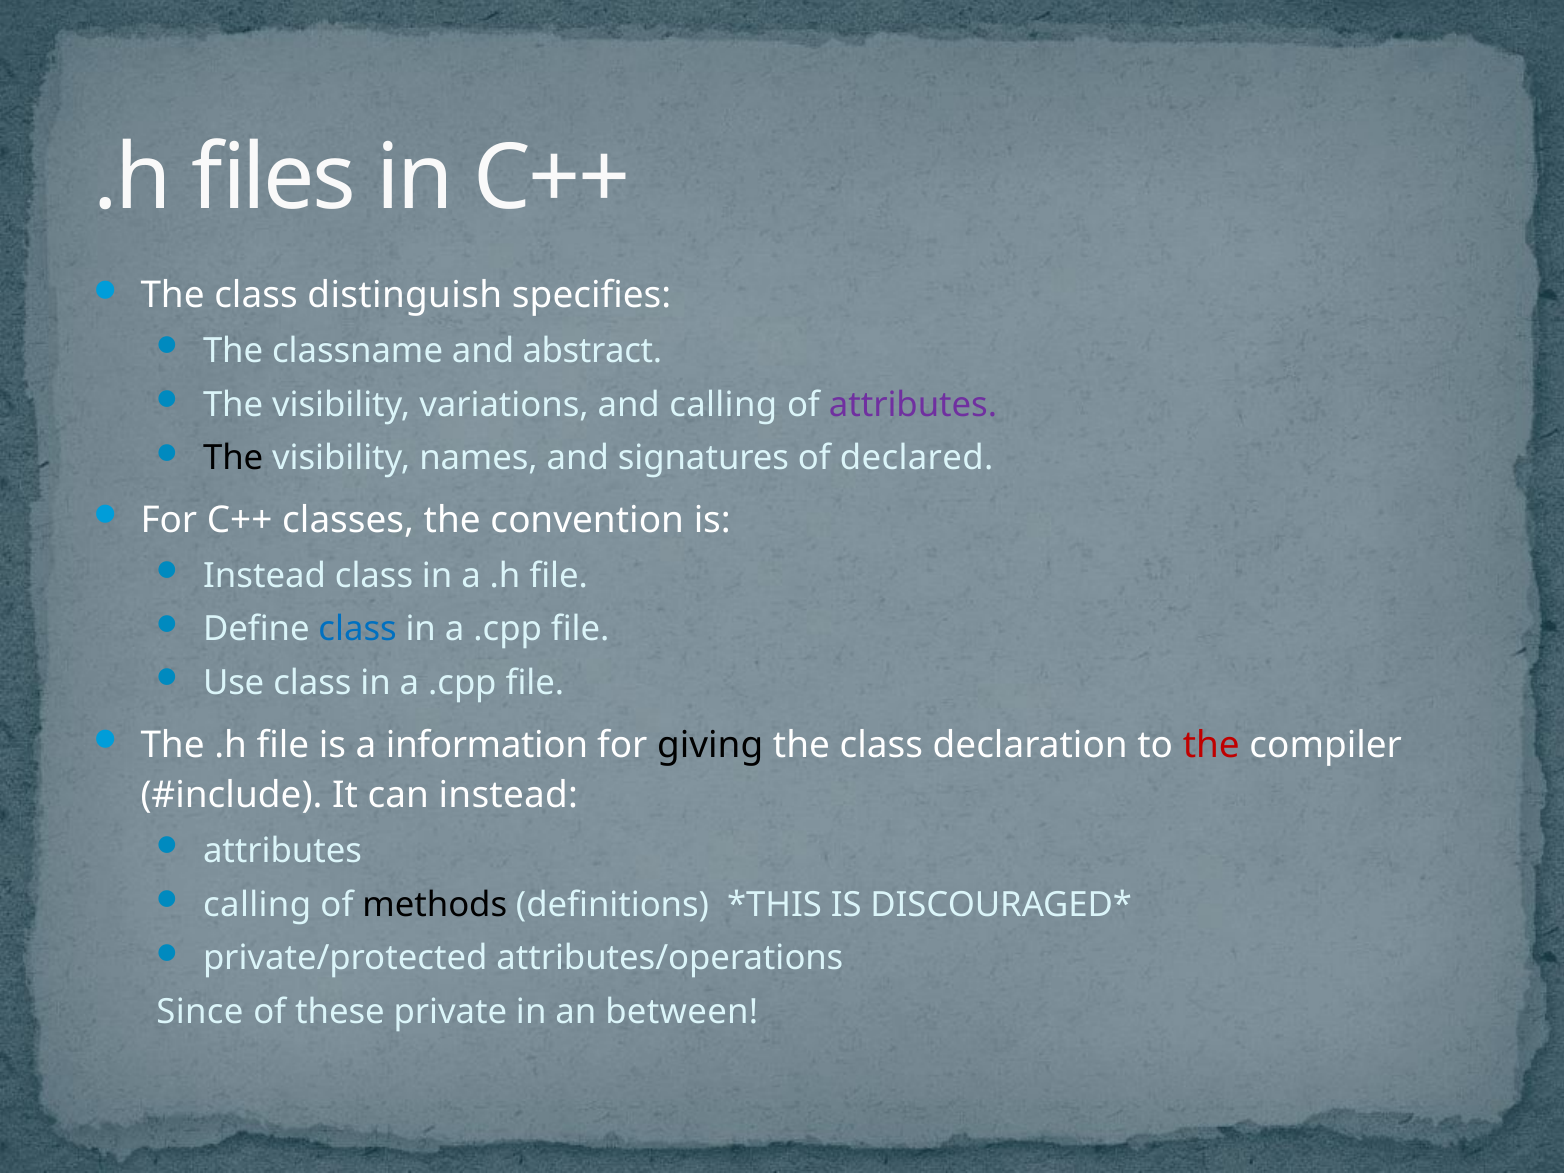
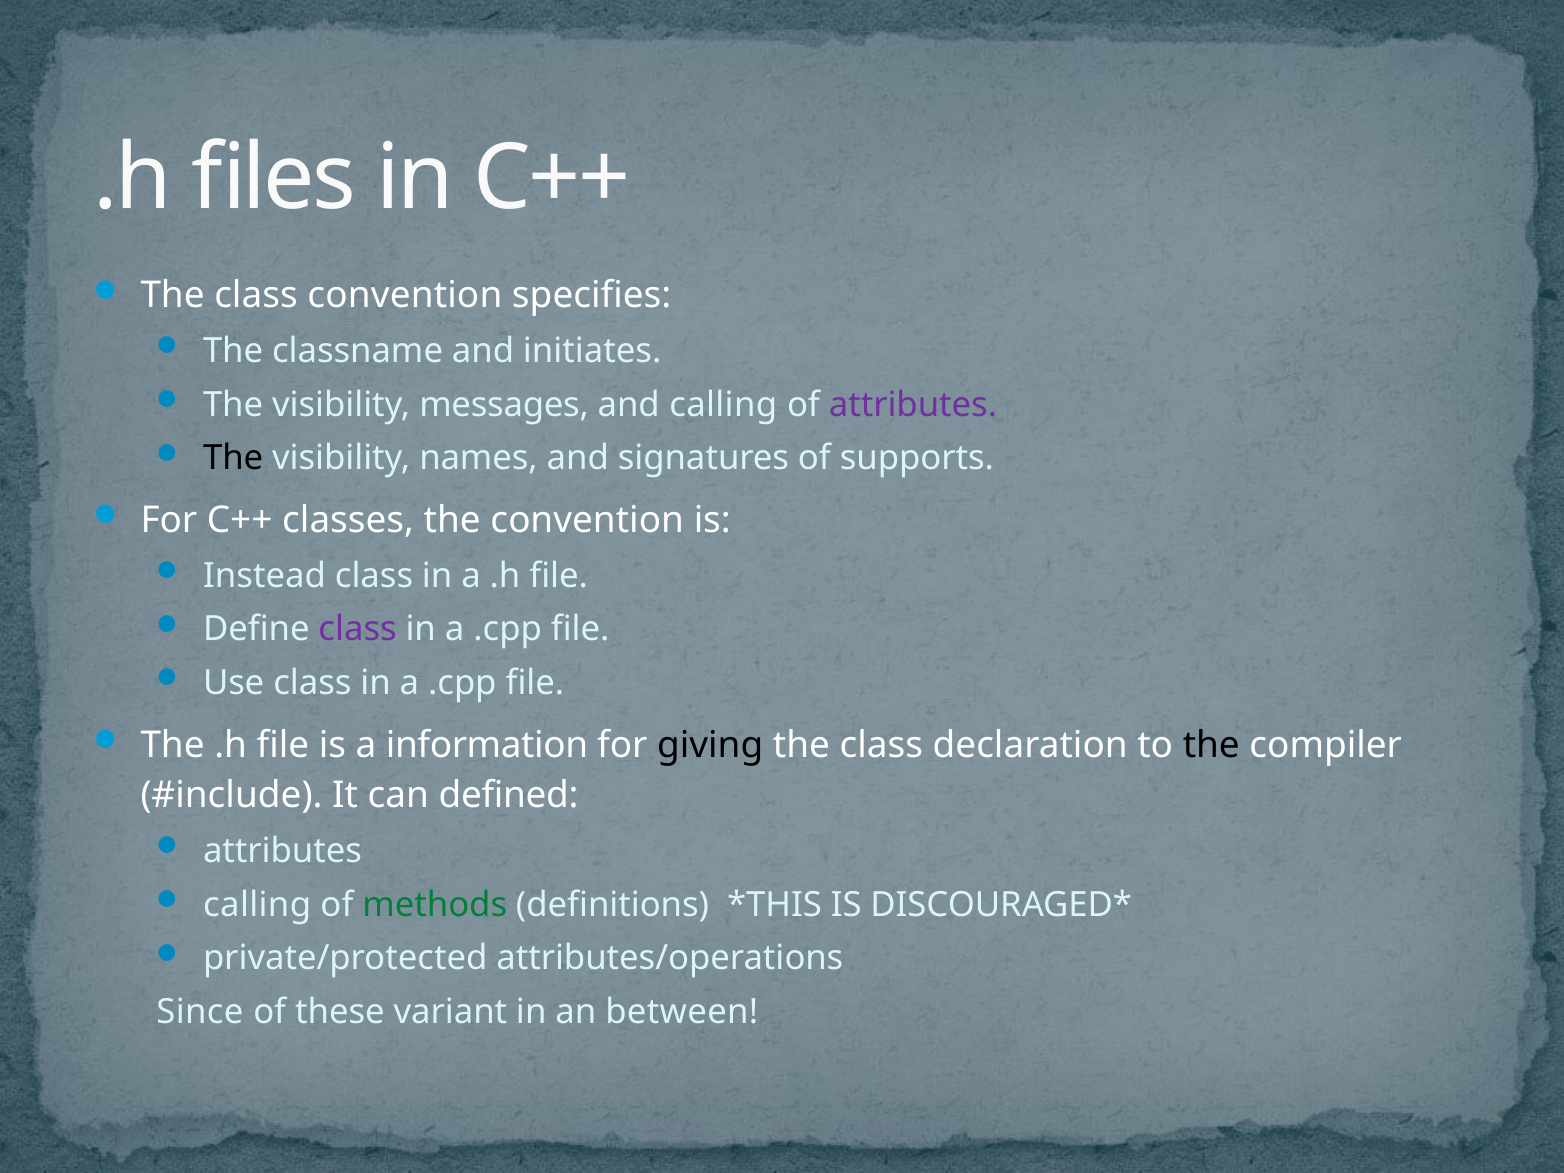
class distinguish: distinguish -> convention
abstract: abstract -> initiates
variations: variations -> messages
declared: declared -> supports
class at (358, 629) colour: blue -> purple
the at (1211, 745) colour: red -> black
can instead: instead -> defined
methods colour: black -> green
private: private -> variant
